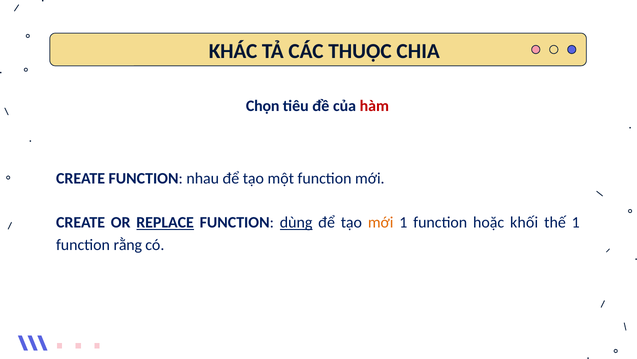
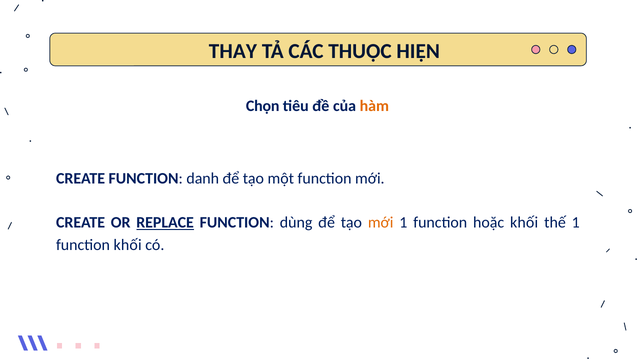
KHÁC: KHÁC -> THAY
CHIA: CHIA -> HIỆN
hàm colour: red -> orange
nhau: nhau -> danh
dùng underline: present -> none
function rằng: rằng -> khối
